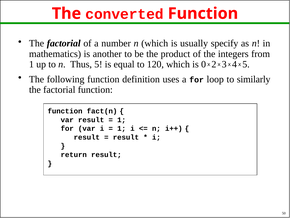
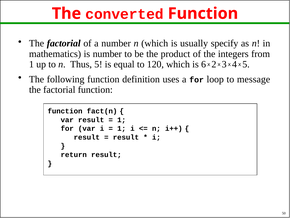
is another: another -> number
0: 0 -> 6
similarly: similarly -> message
